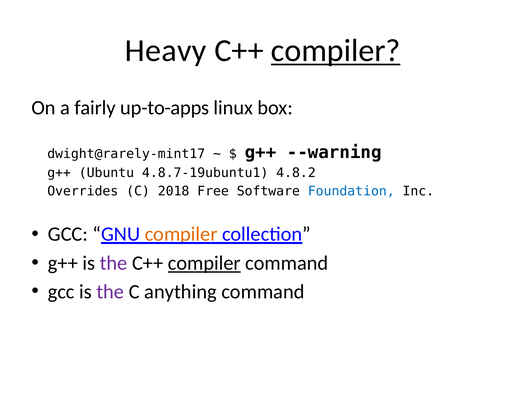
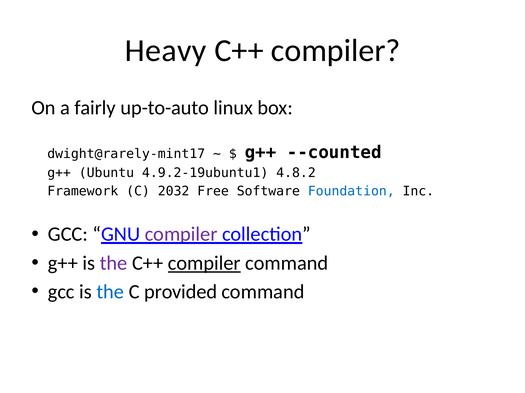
compiler at (336, 51) underline: present -> none
up-to-apps: up-to-apps -> up-to-auto
--warning: --warning -> --counted
4.8.7-19ubuntu1: 4.8.7-19ubuntu1 -> 4.9.2-19ubuntu1
Overrides: Overrides -> Framework
2018: 2018 -> 2032
compiler at (181, 235) colour: orange -> purple
the at (110, 292) colour: purple -> blue
anything: anything -> provided
